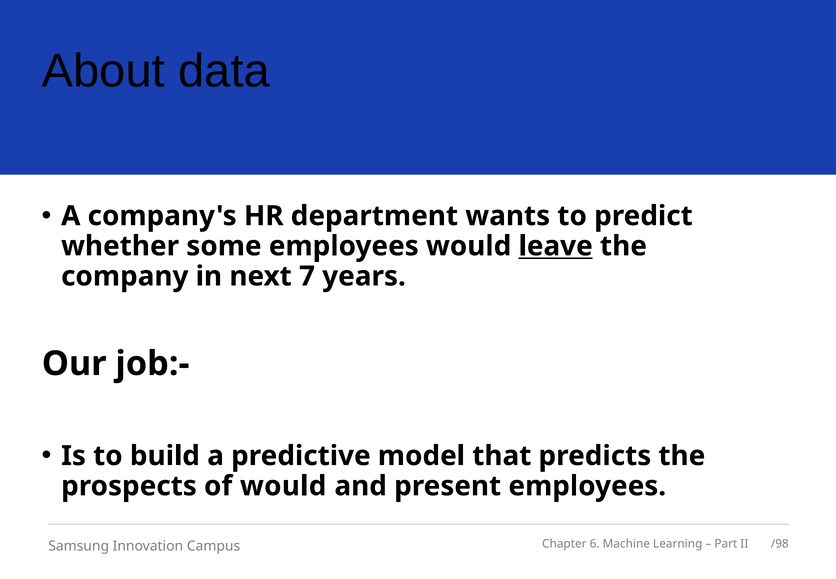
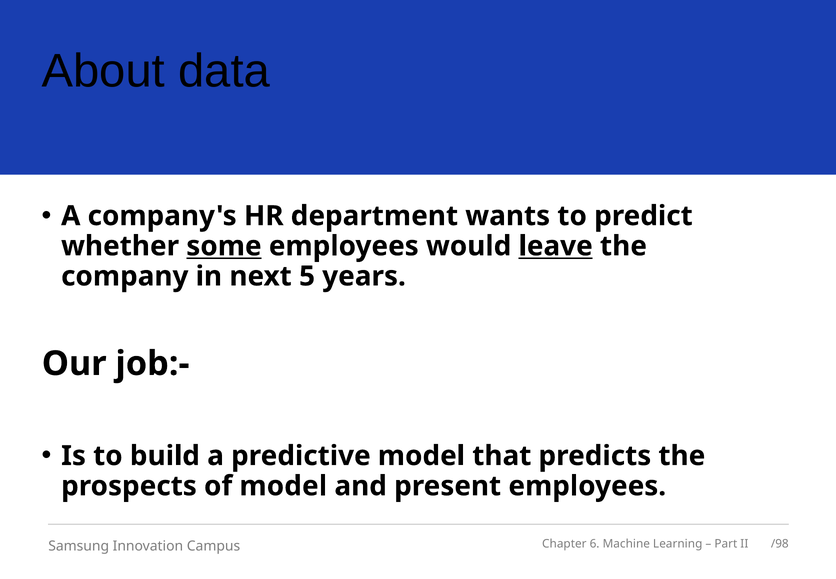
some underline: none -> present
7: 7 -> 5
of would: would -> model
